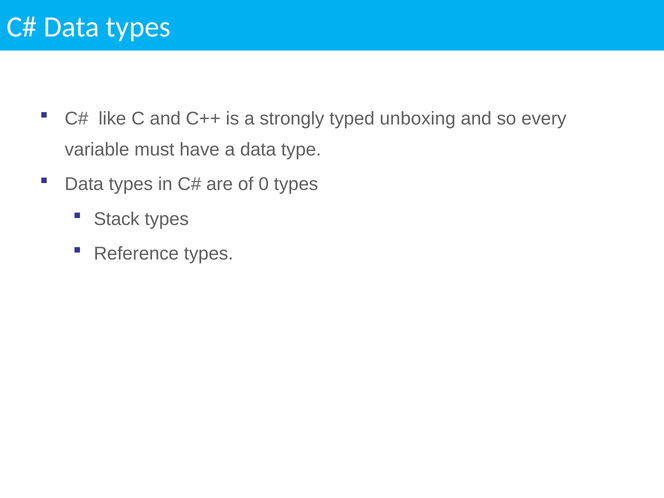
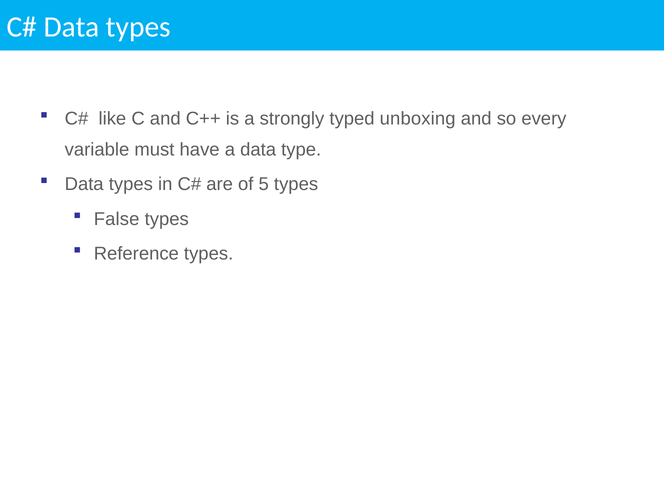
0: 0 -> 5
Stack: Stack -> False
